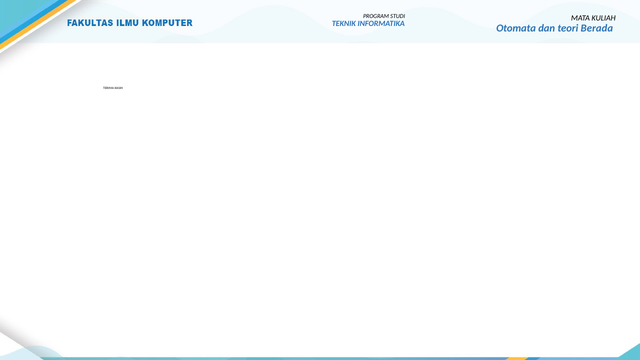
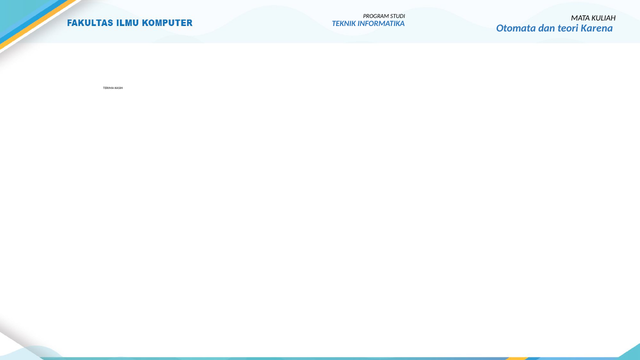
Berada: Berada -> Karena
